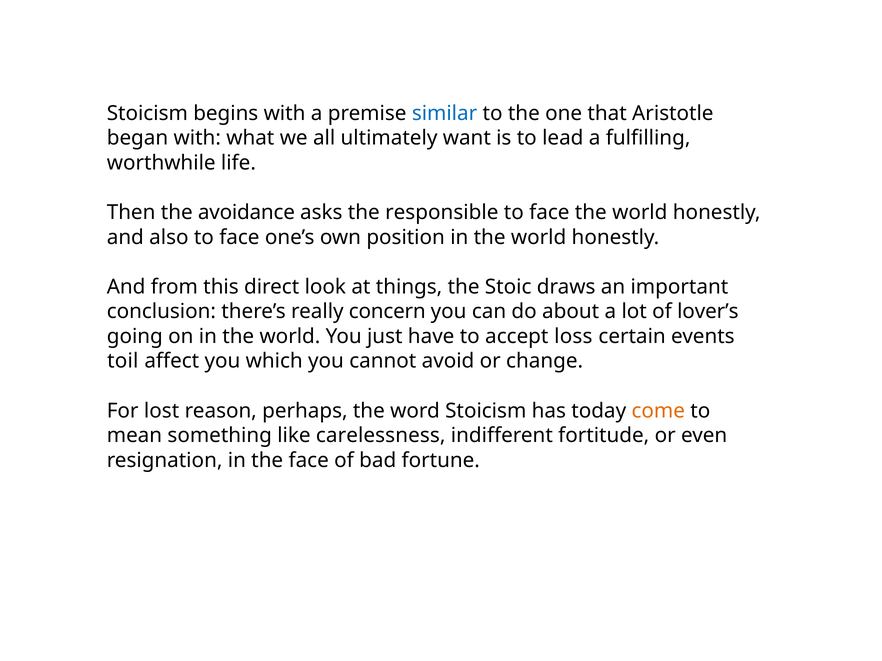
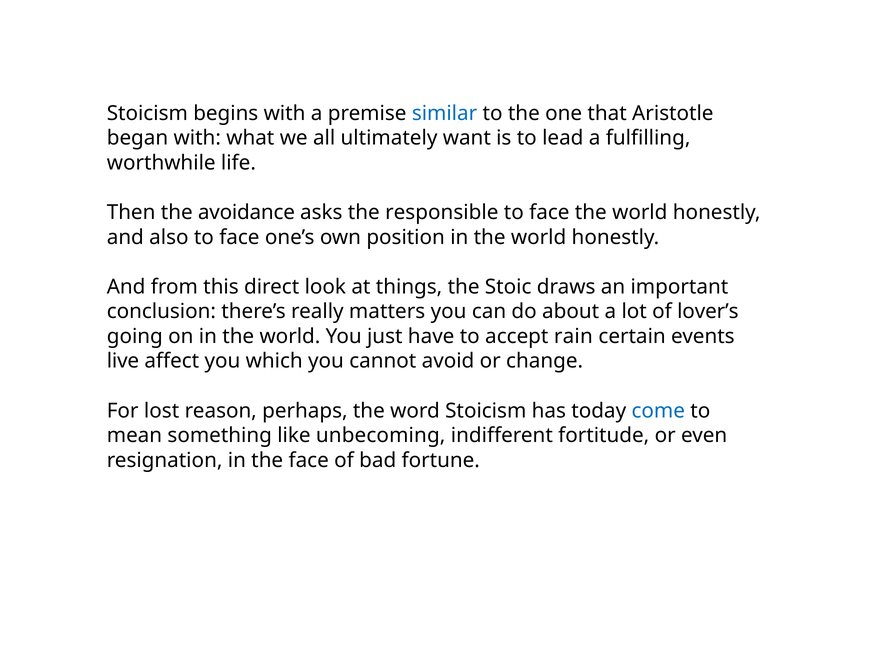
concern: concern -> matters
loss: loss -> rain
toil: toil -> live
come colour: orange -> blue
carelessness: carelessness -> unbecoming
